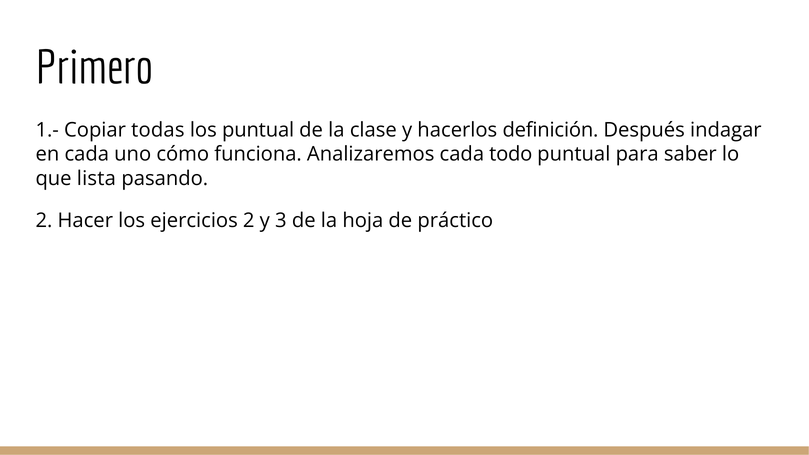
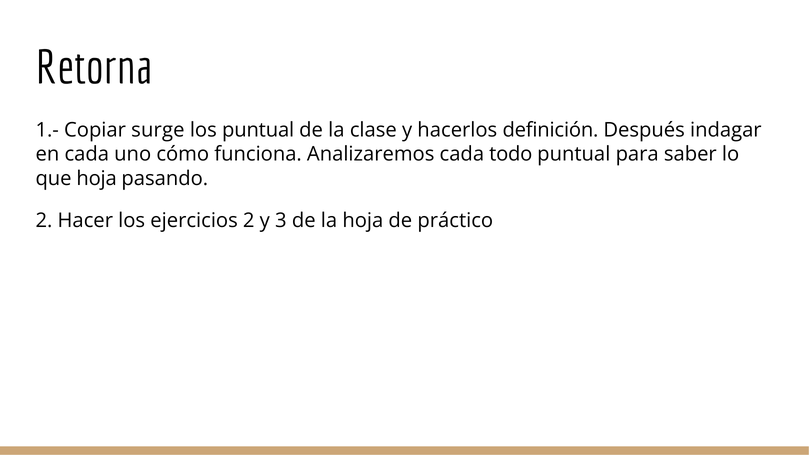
Primero: Primero -> Retorna
todas: todas -> surge
que lista: lista -> hoja
